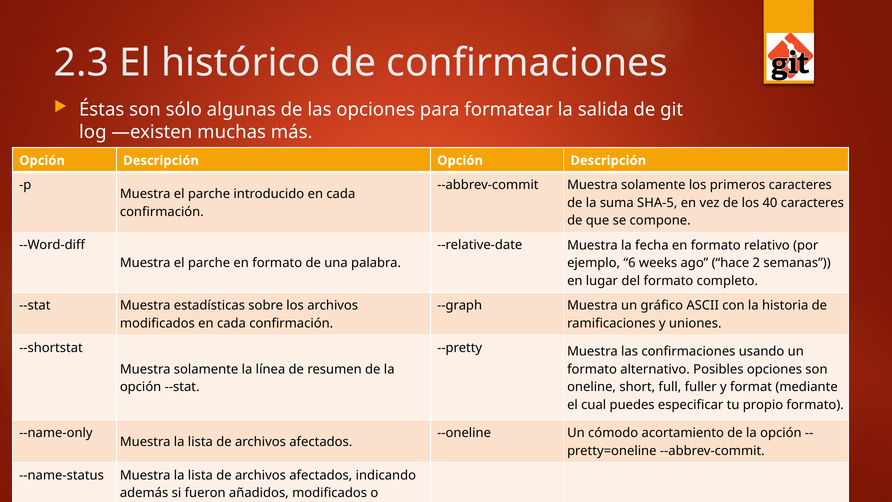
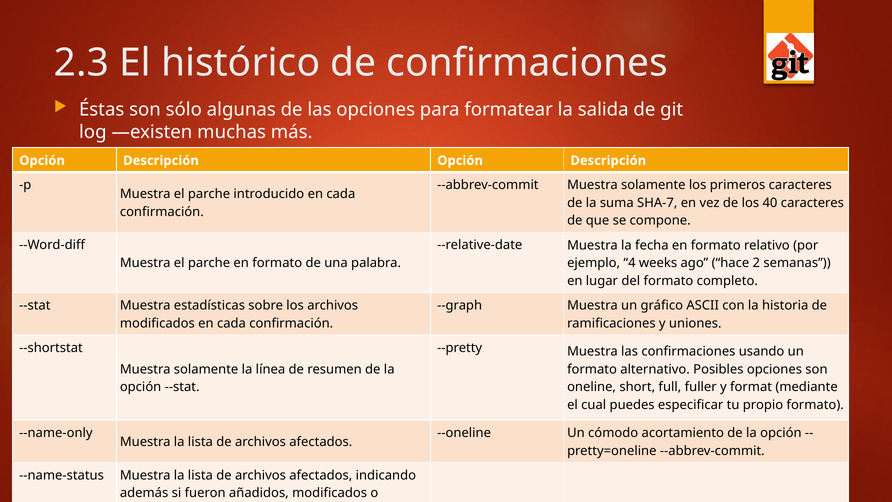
SHA-5: SHA-5 -> SHA-7
6: 6 -> 4
